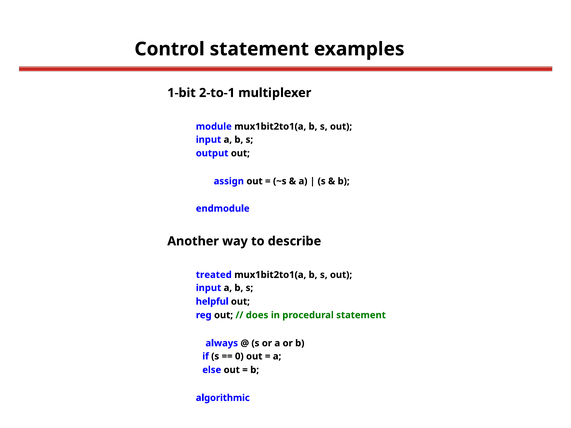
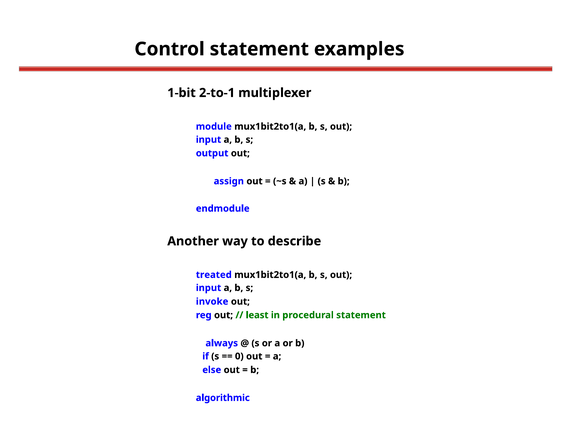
helpful: helpful -> invoke
does: does -> least
